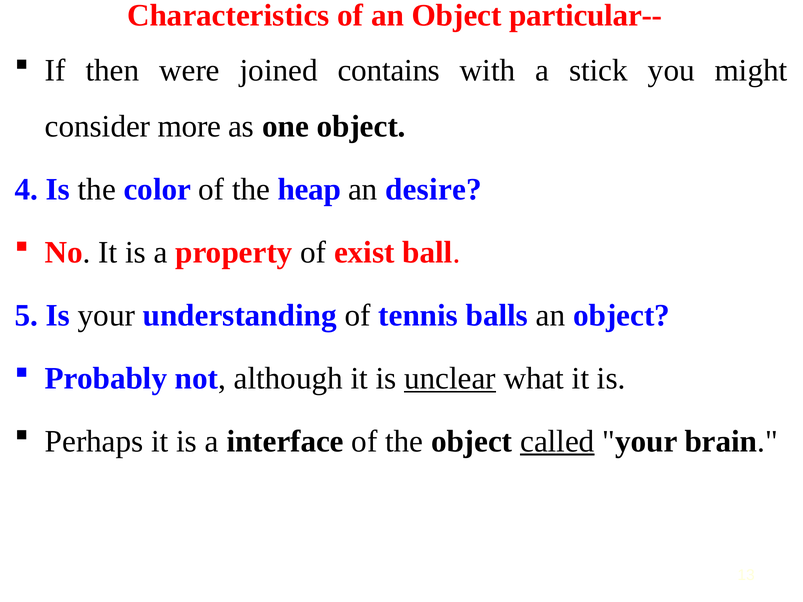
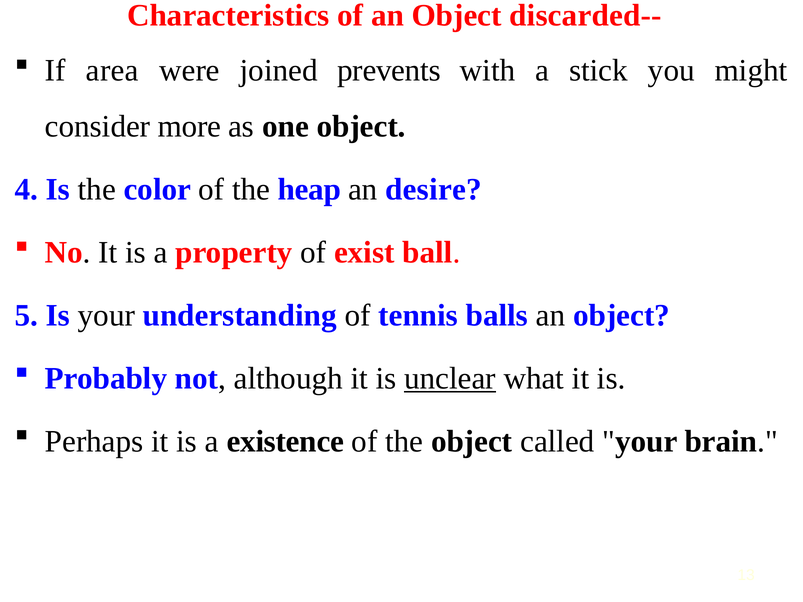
particular--: particular-- -> discarded--
then: then -> area
contains: contains -> prevents
interface: interface -> existence
called underline: present -> none
